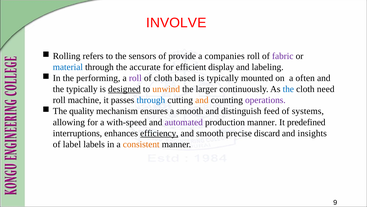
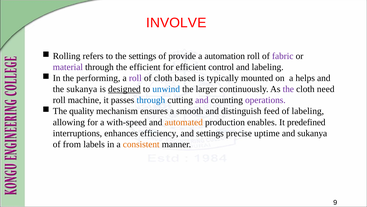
the sensors: sensors -> settings
companies: companies -> automation
material colour: blue -> purple
the accurate: accurate -> efficient
display: display -> control
often: often -> helps
the typically: typically -> sukanya
unwind colour: orange -> blue
the at (288, 89) colour: blue -> purple
and at (202, 100) colour: orange -> purple
of systems: systems -> labeling
automated colour: purple -> orange
production manner: manner -> enables
efficiency underline: present -> none
and smooth: smooth -> settings
discard: discard -> uptime
and insights: insights -> sukanya
label: label -> from
